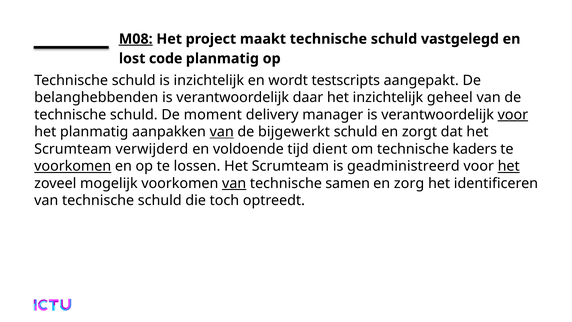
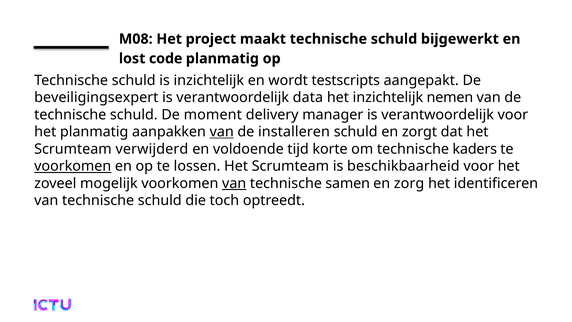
M08 underline: present -> none
vastgelegd: vastgelegd -> bijgewerkt
belanghebbenden: belanghebbenden -> beveiligingsexpert
daar: daar -> data
geheel: geheel -> nemen
voor at (513, 115) underline: present -> none
bijgewerkt: bijgewerkt -> installeren
dient: dient -> korte
geadministreerd: geadministreerd -> beschikbaarheid
het at (509, 166) underline: present -> none
